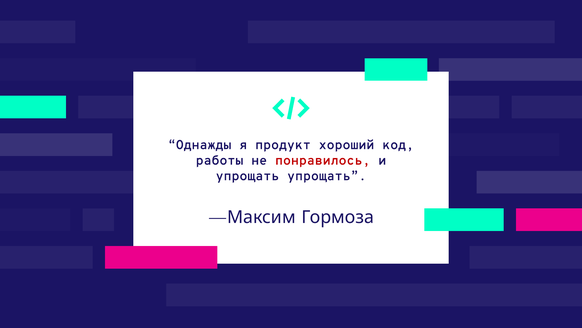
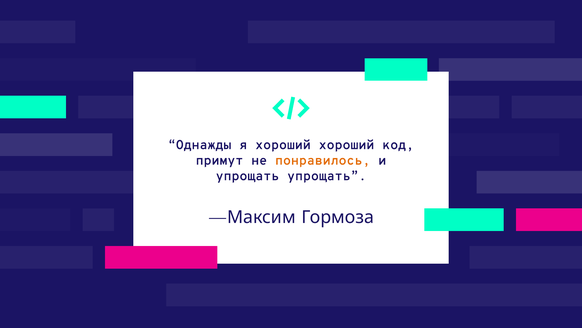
я продукт: продукт -> хороший
работы: работы -> примут
понравилось colour: red -> orange
